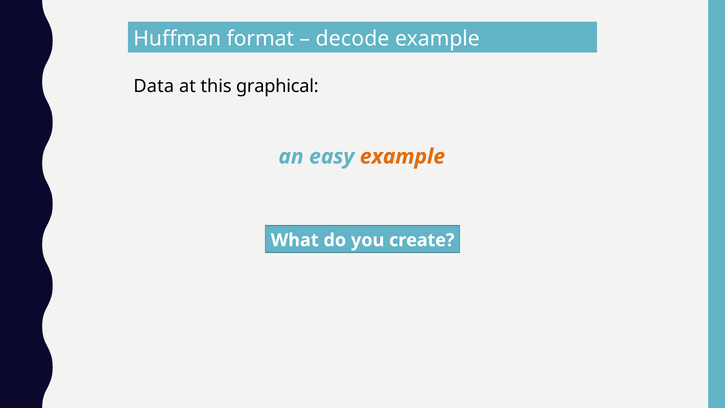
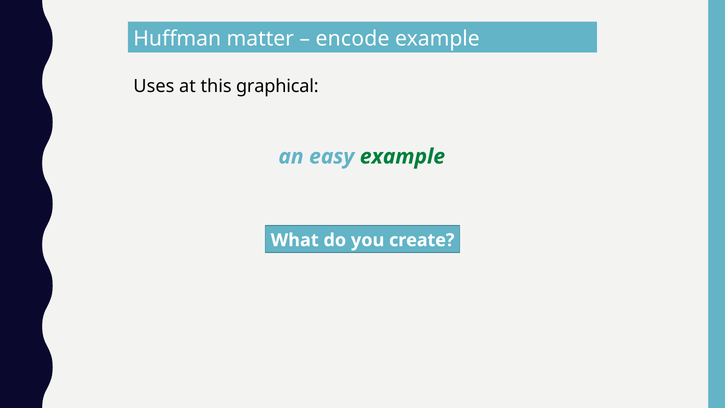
format: format -> matter
decode: decode -> encode
Data: Data -> Uses
example at (402, 157) colour: orange -> green
